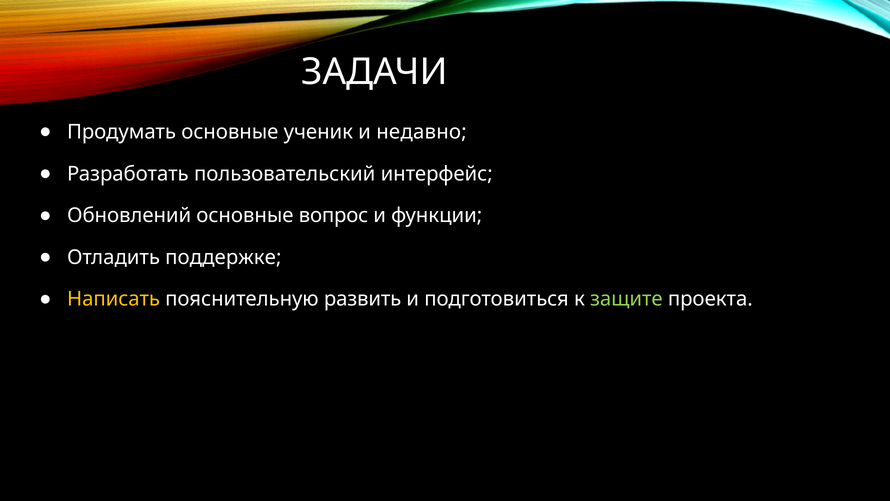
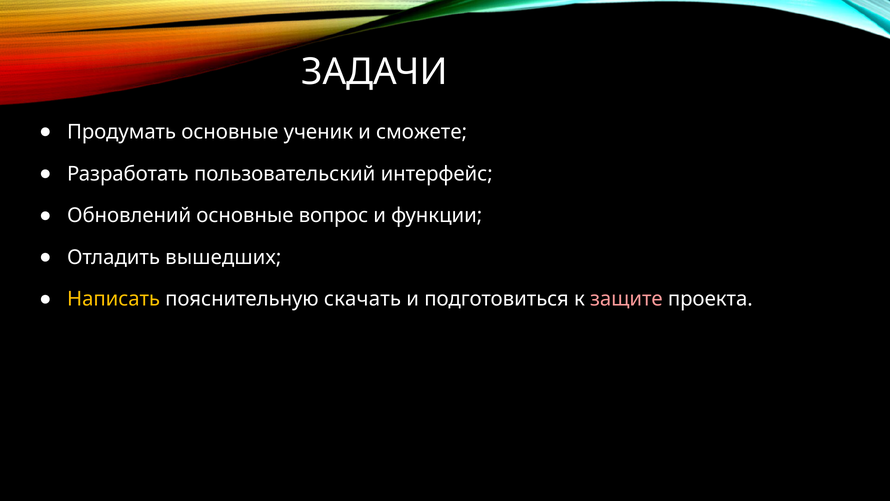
недавно: недавно -> сможете
поддержке: поддержке -> вышедших
развить: развить -> скачать
защите colour: light green -> pink
